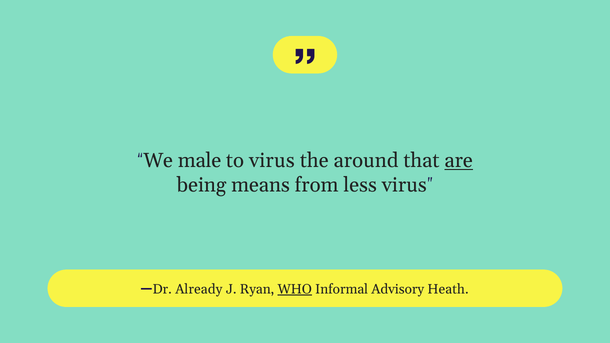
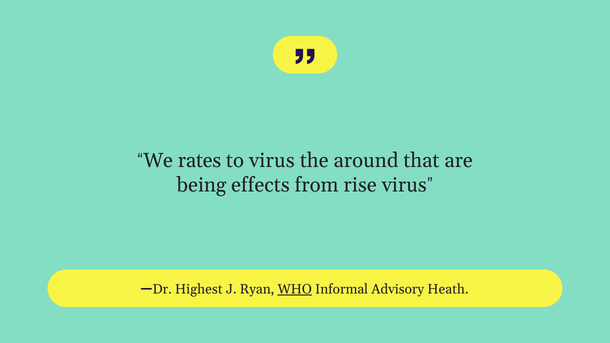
male: male -> rates
are underline: present -> none
means: means -> effects
less: less -> rise
Already: Already -> Highest
